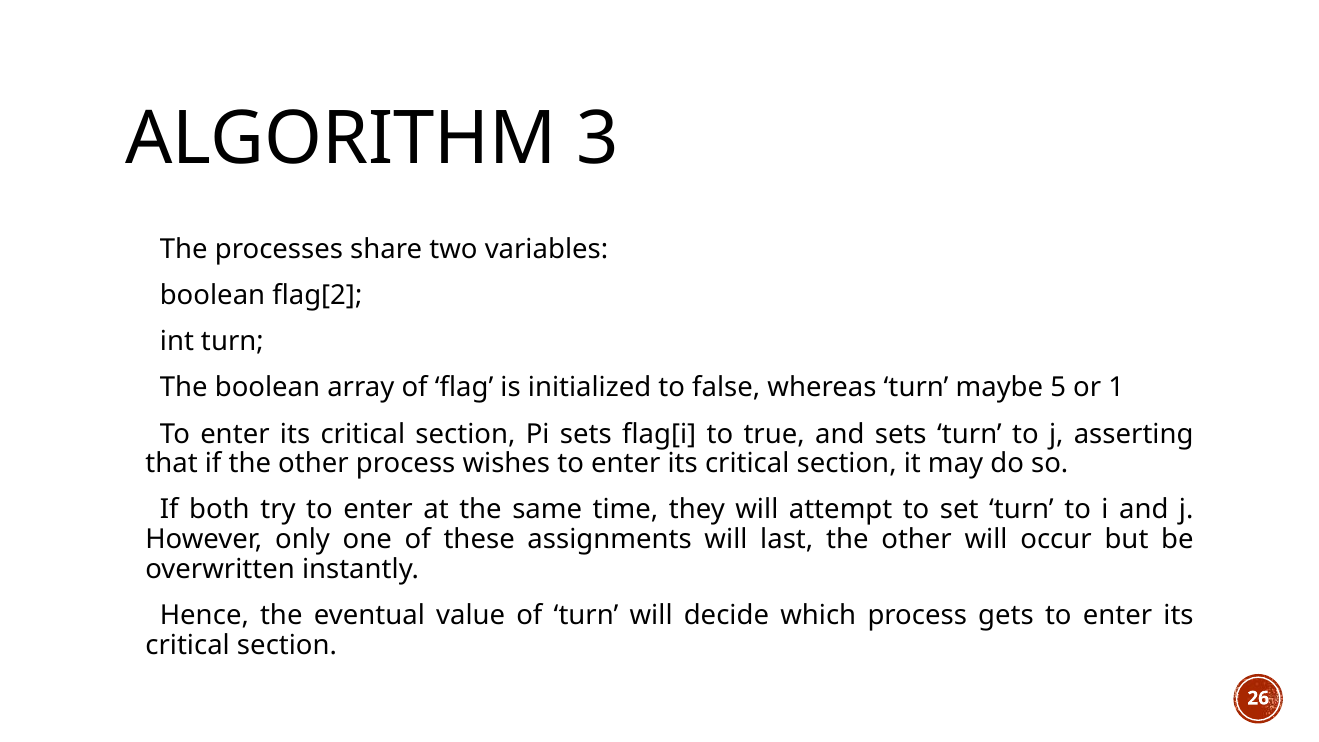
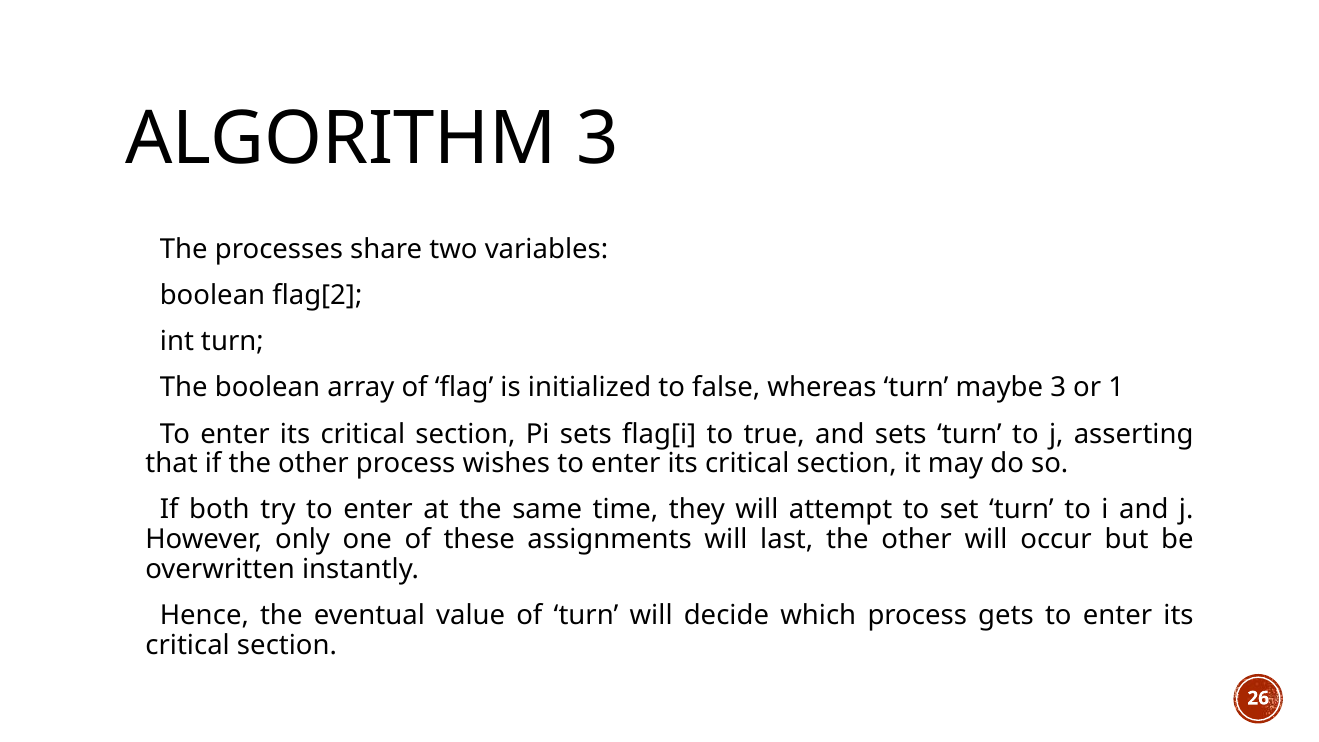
maybe 5: 5 -> 3
